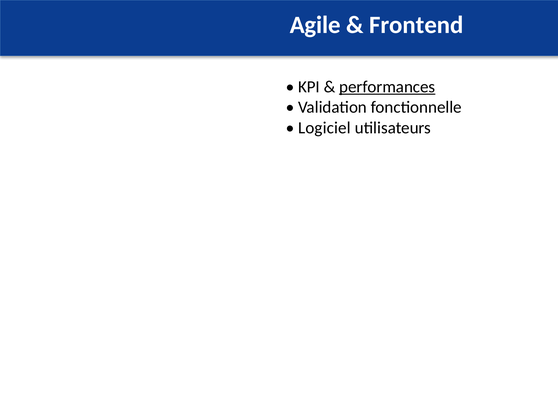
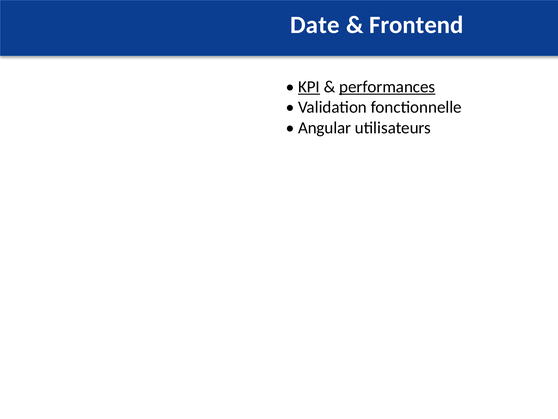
Agile: Agile -> Date
KPI underline: none -> present
Logiciel: Logiciel -> Angular
